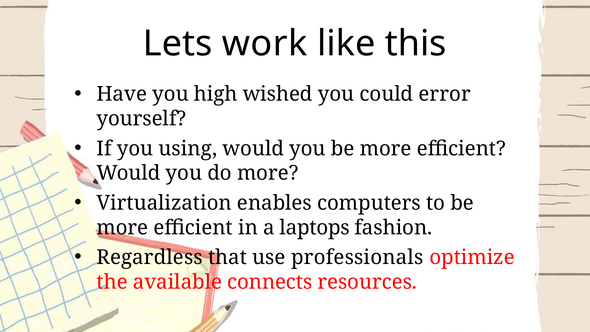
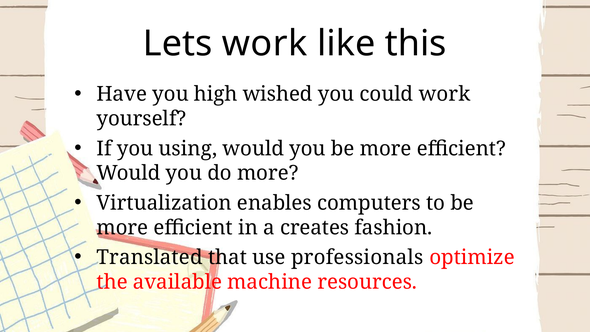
could error: error -> work
laptops: laptops -> creates
Regardless: Regardless -> Translated
connects: connects -> machine
